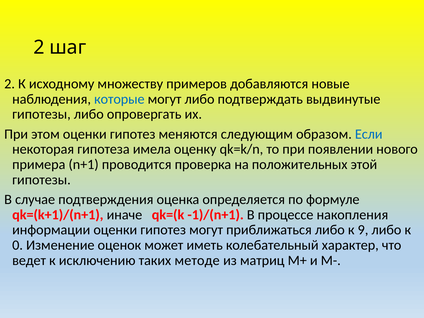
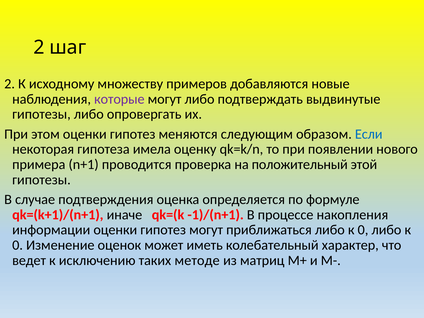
которые colour: blue -> purple
положительных: положительных -> положительный
приближаться либо к 9: 9 -> 0
